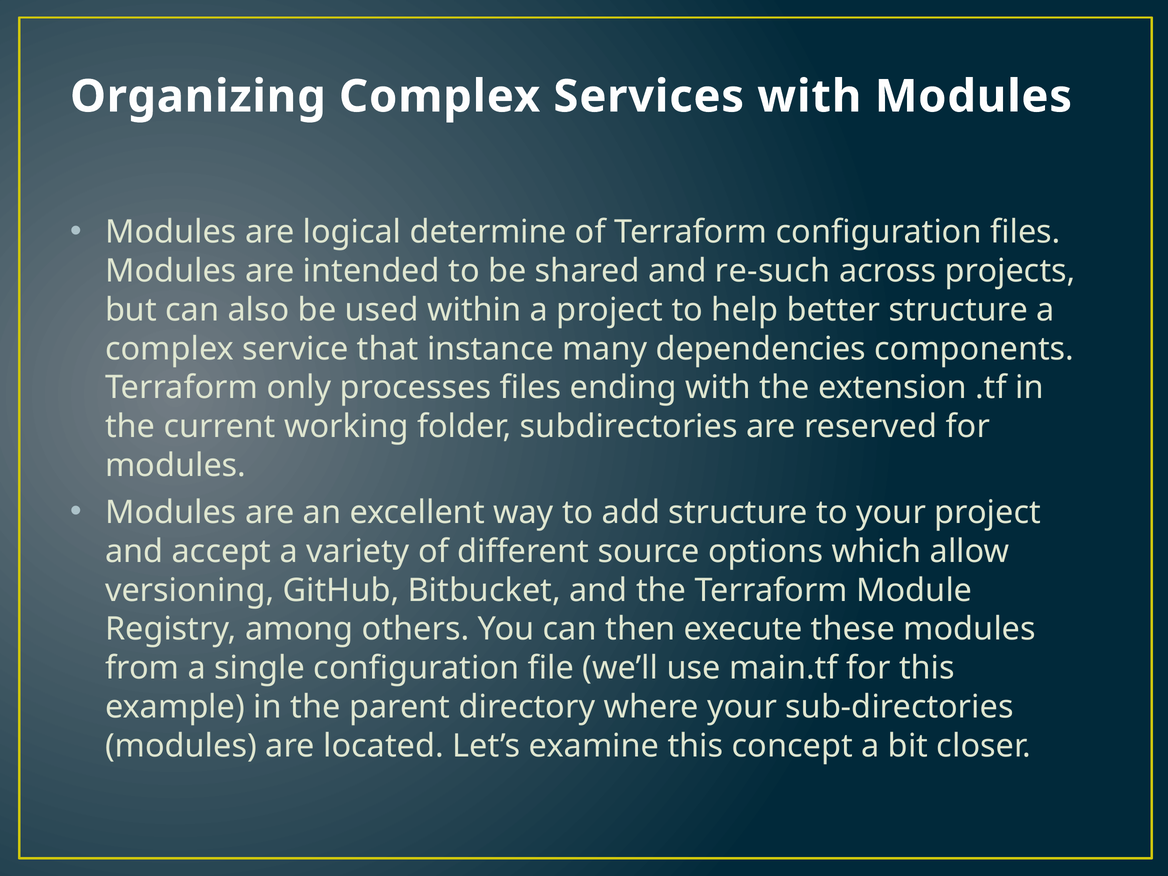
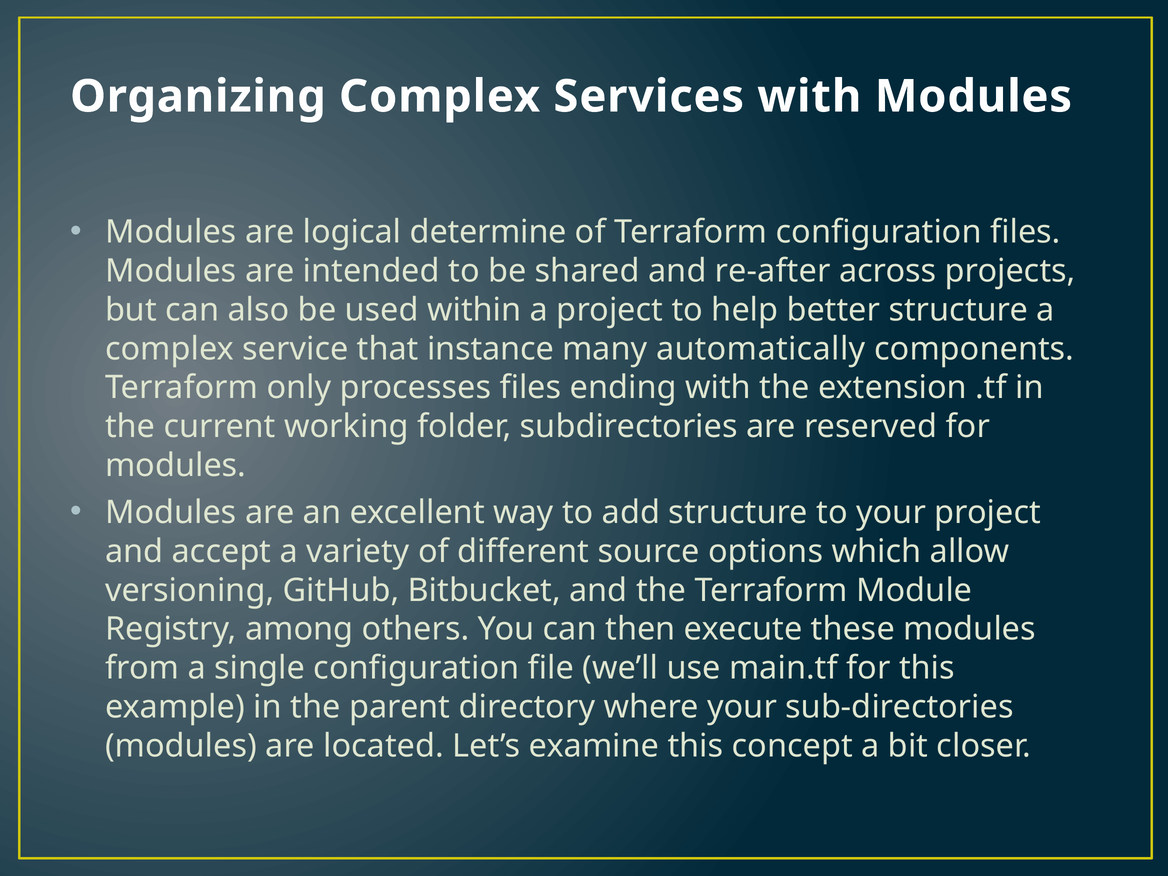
re-such: re-such -> re-after
dependencies: dependencies -> automatically
